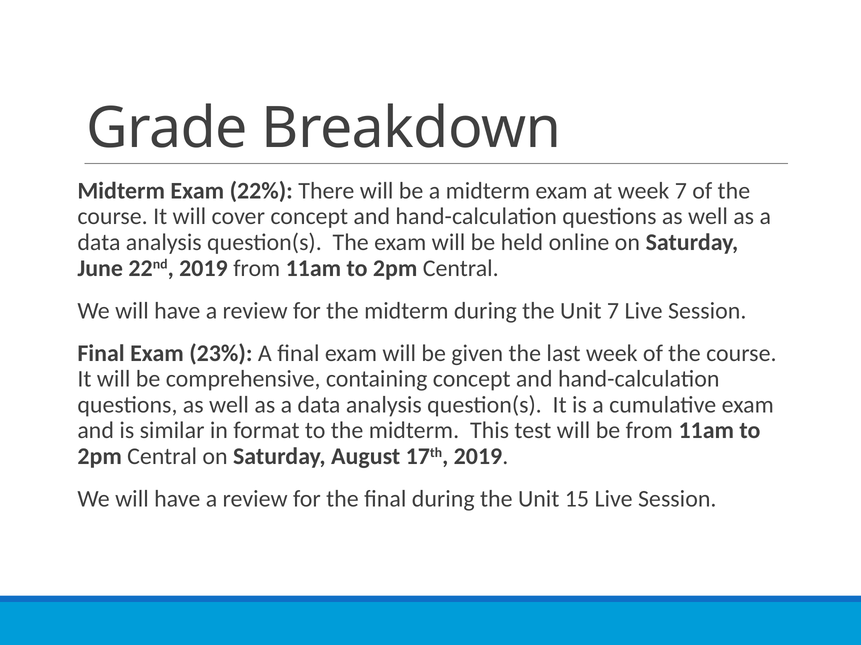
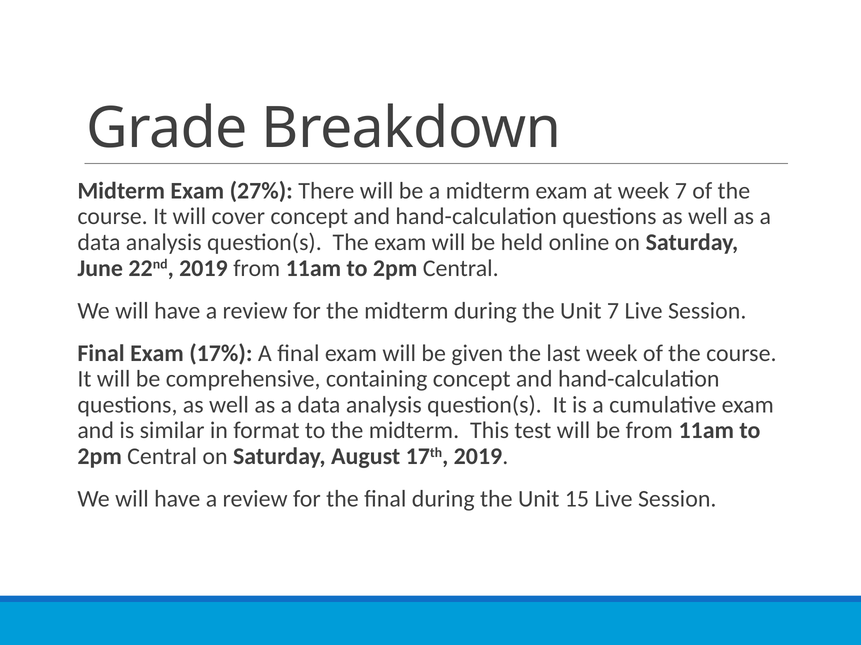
22%: 22% -> 27%
23%: 23% -> 17%
